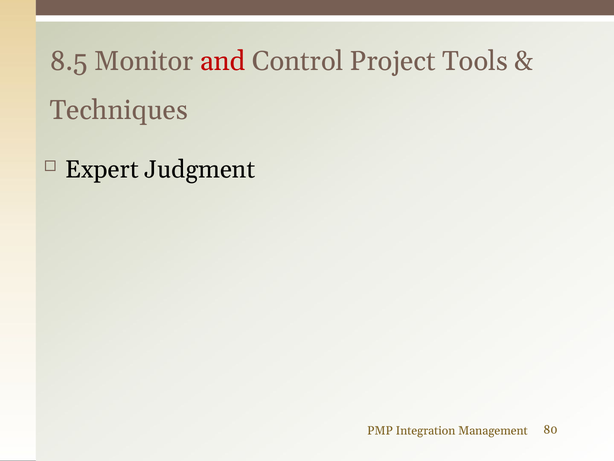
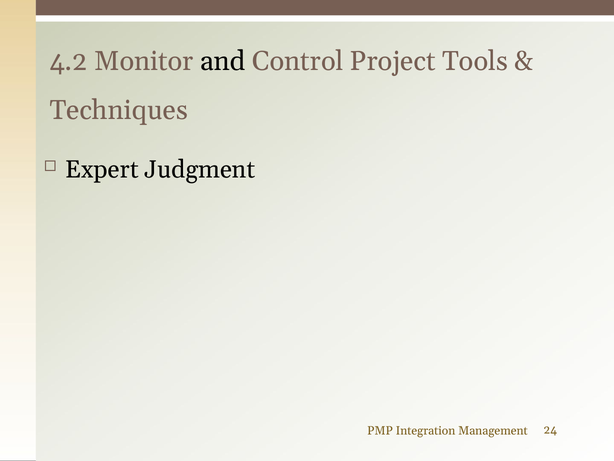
8.5: 8.5 -> 4.2
and colour: red -> black
80: 80 -> 24
